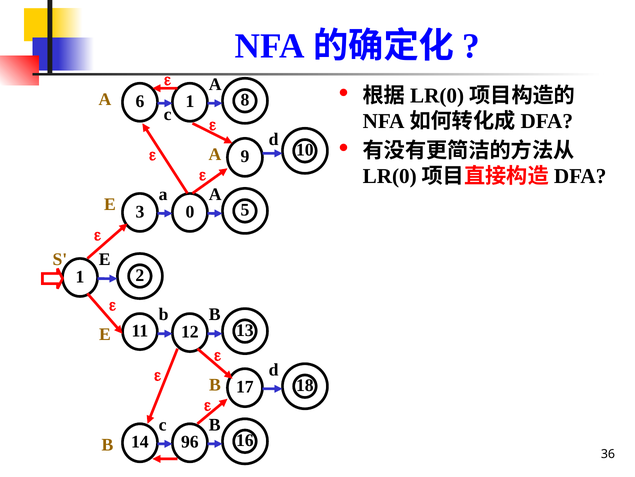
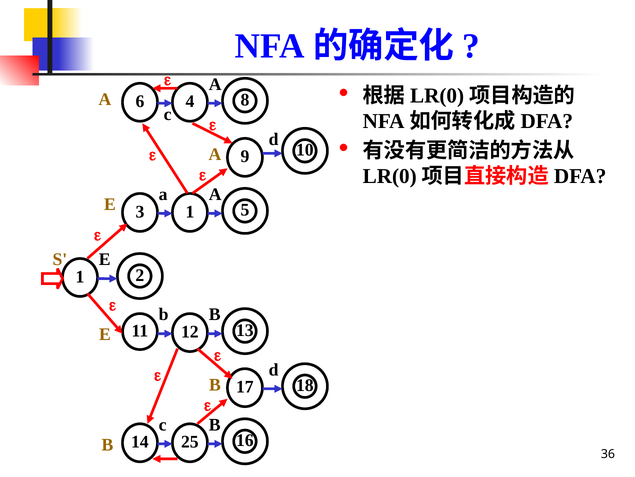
6 1: 1 -> 4
3 0: 0 -> 1
96: 96 -> 25
